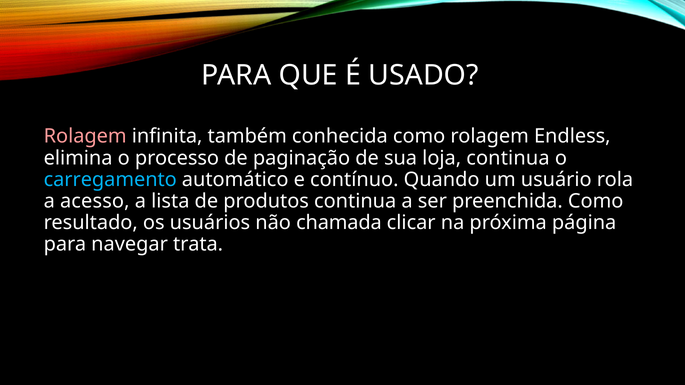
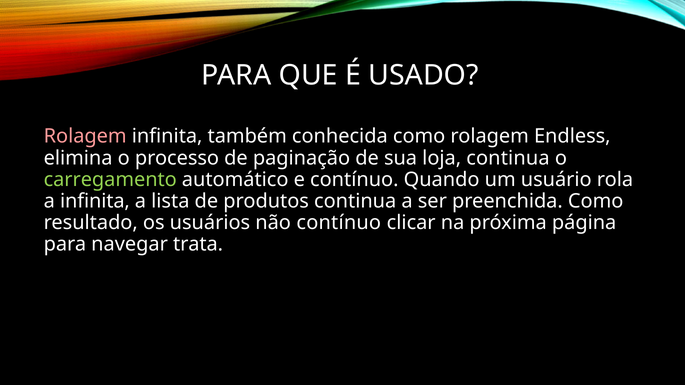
carregamento colour: light blue -> light green
a acesso: acesso -> infinita
não chamada: chamada -> contínuo
